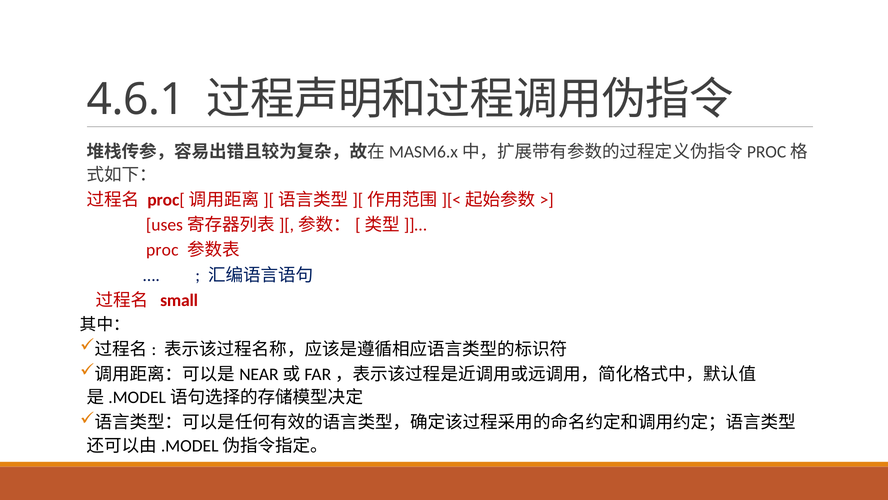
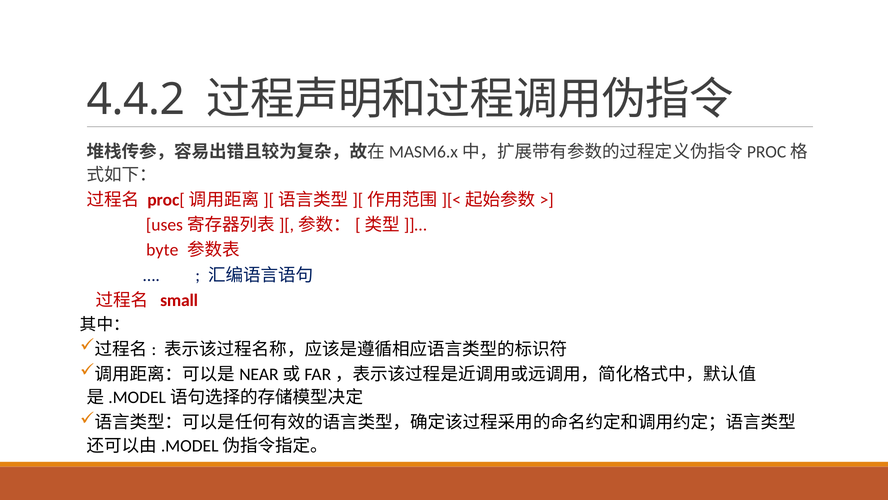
4.6.1: 4.6.1 -> 4.4.2
proc: proc -> byte
